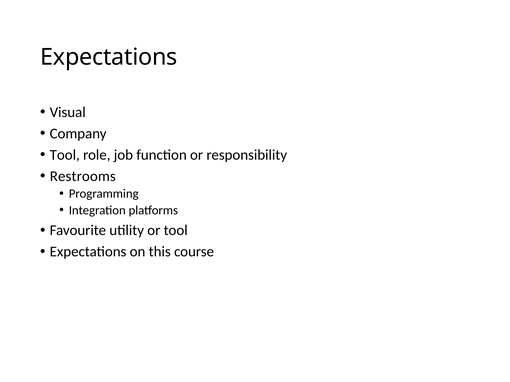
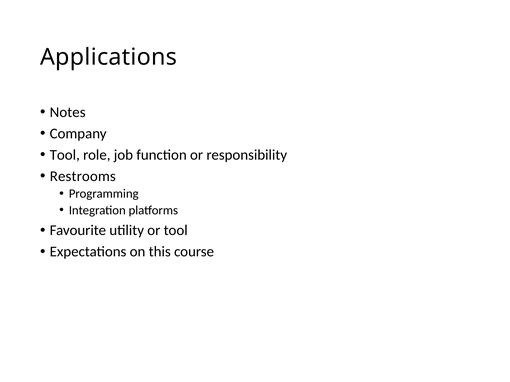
Expectations at (109, 57): Expectations -> Applications
Visual: Visual -> Notes
